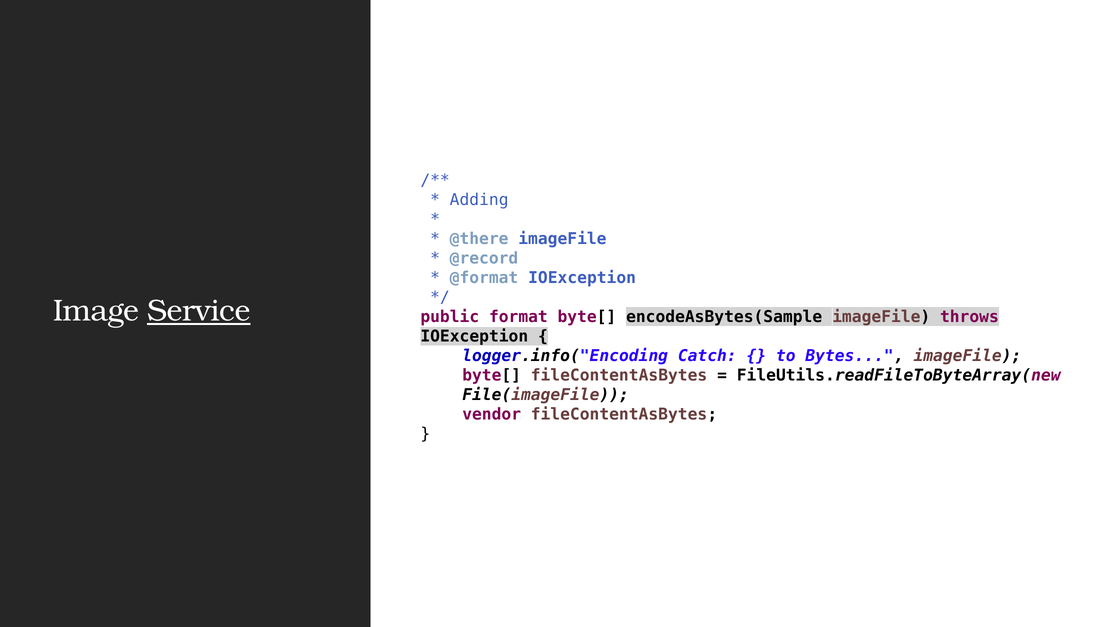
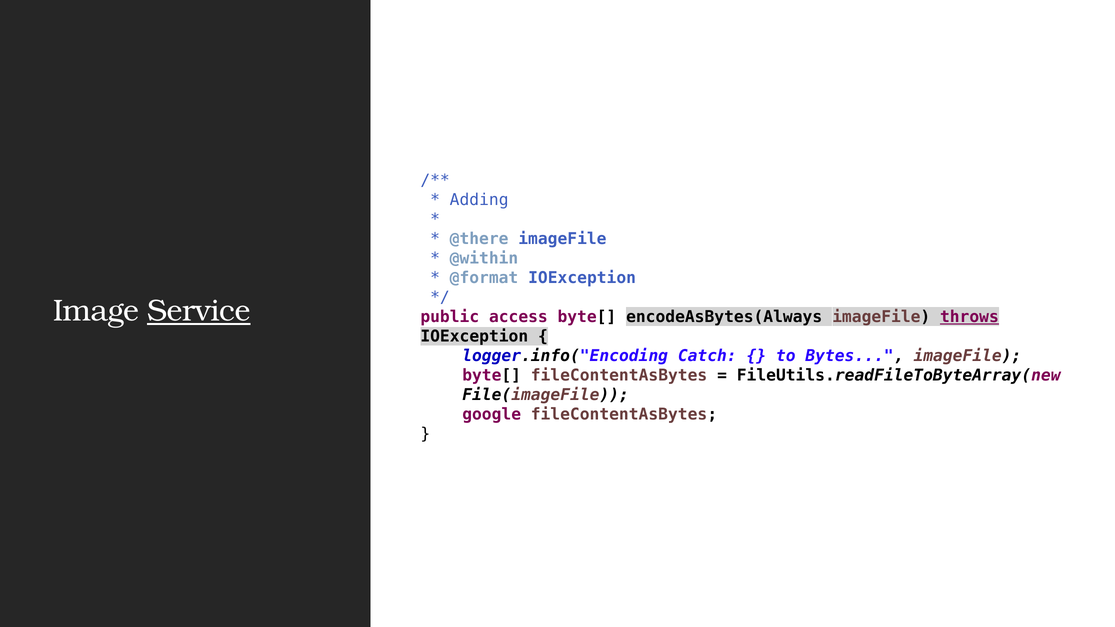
@record: @record -> @within
format: format -> access
encodeAsBytes(Sample: encodeAsBytes(Sample -> encodeAsBytes(Always
throws underline: none -> present
vendor: vendor -> google
